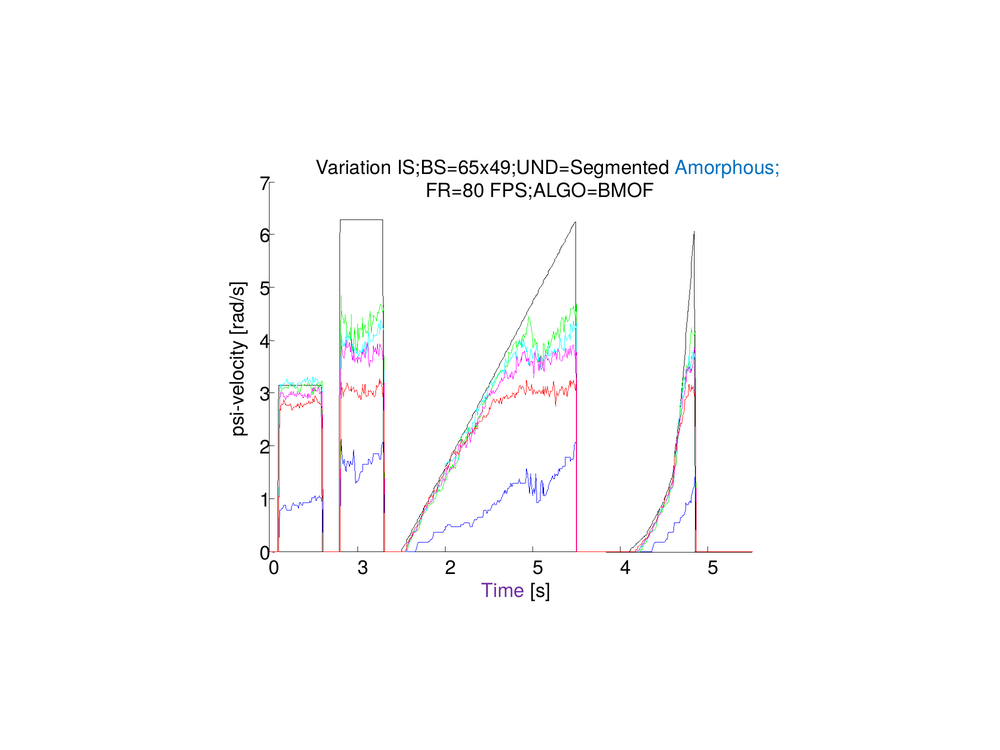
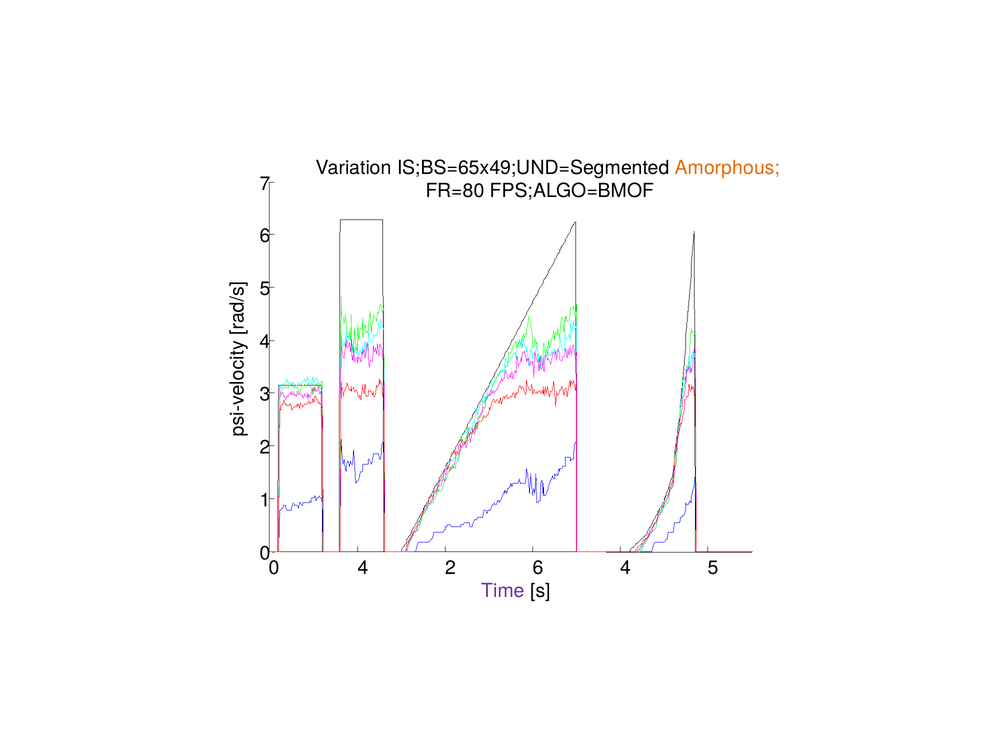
Amorphous colour: blue -> orange
0 3: 3 -> 4
2 5: 5 -> 6
